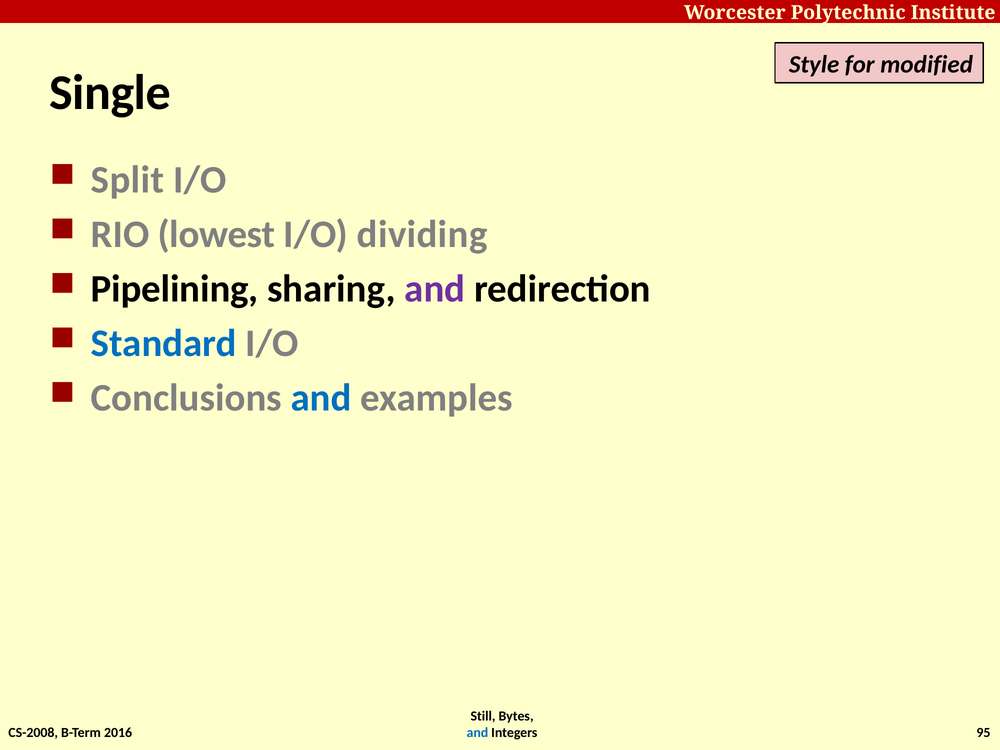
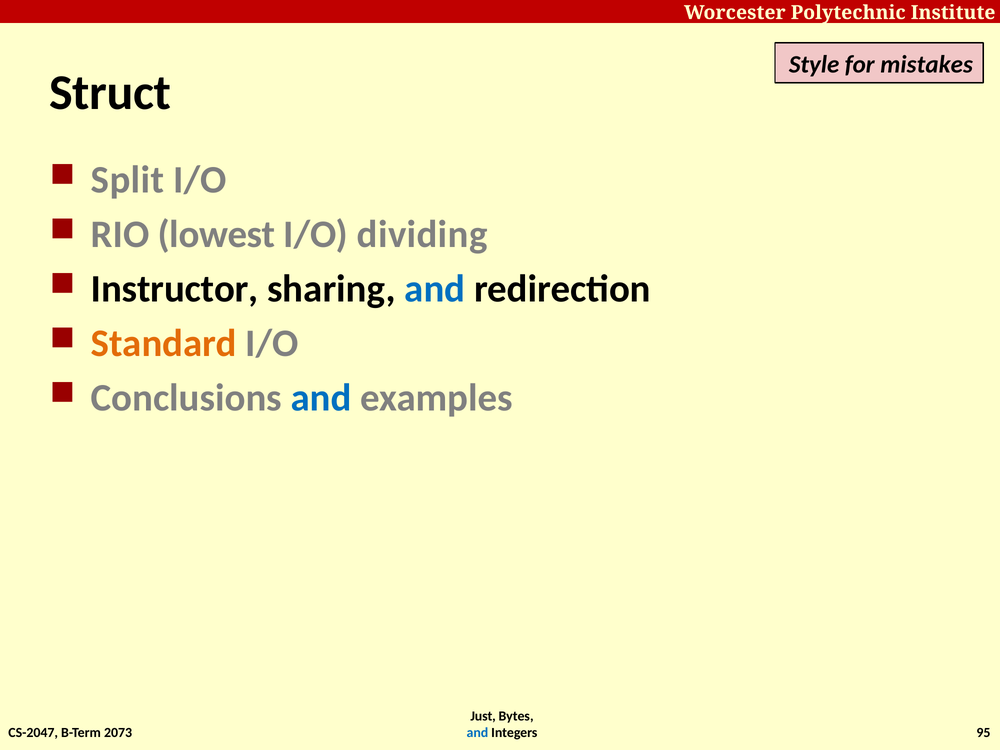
modified: modified -> mistakes
Single: Single -> Struct
Pipelining: Pipelining -> Instructor
and at (435, 289) colour: purple -> blue
Standard colour: blue -> orange
Still: Still -> Just
CS-2008: CS-2008 -> CS-2047
2016: 2016 -> 2073
